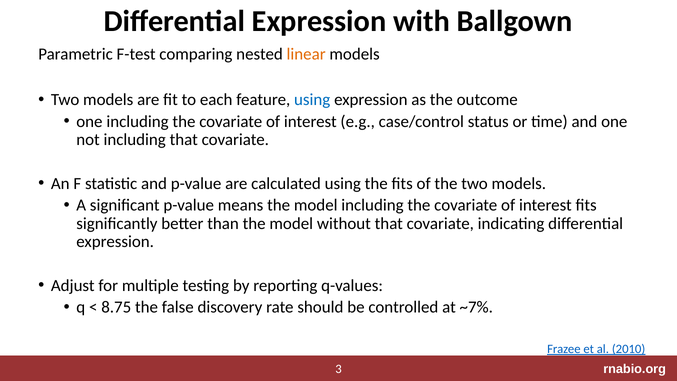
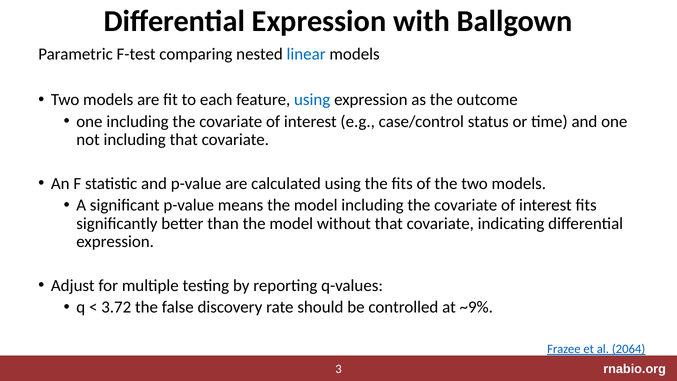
linear colour: orange -> blue
8.75: 8.75 -> 3.72
~7%: ~7% -> ~9%
2010: 2010 -> 2064
